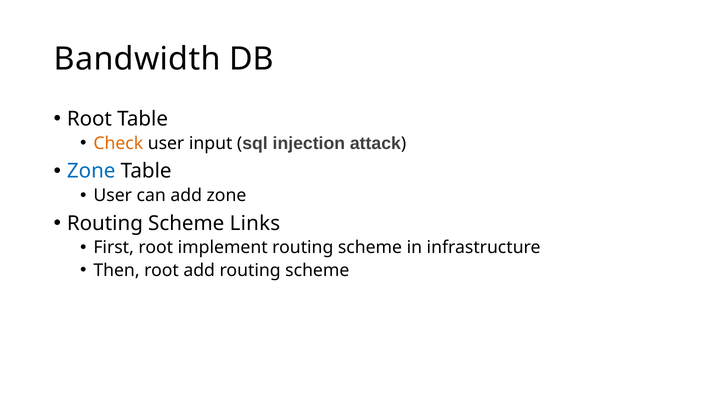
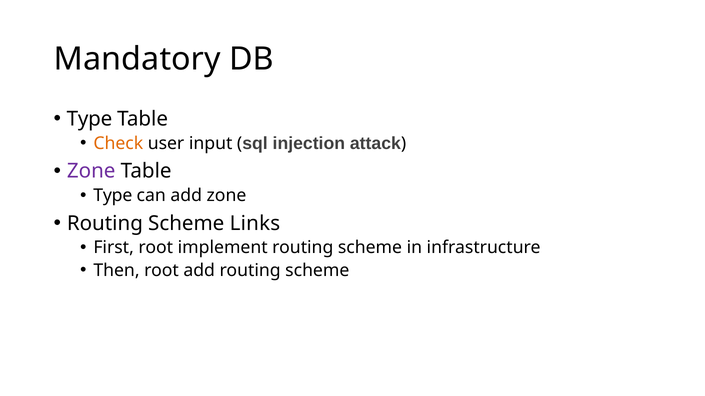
Bandwidth: Bandwidth -> Mandatory
Root at (89, 119): Root -> Type
Zone at (91, 171) colour: blue -> purple
User at (113, 196): User -> Type
